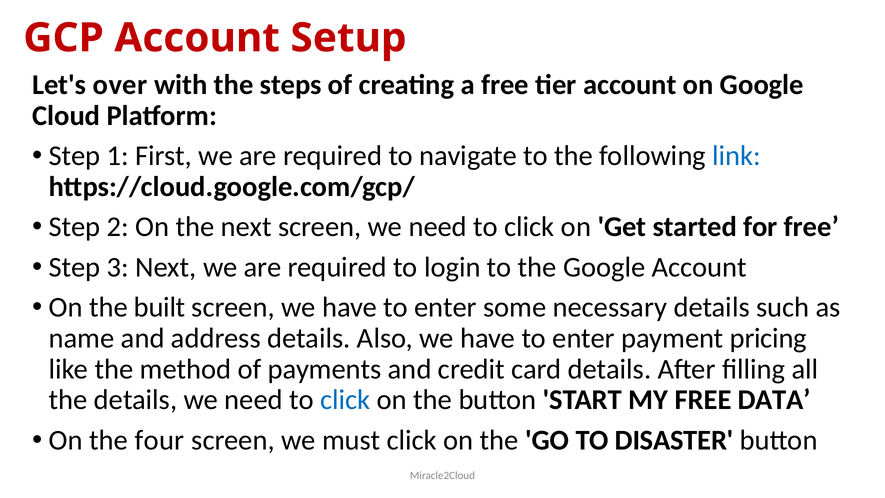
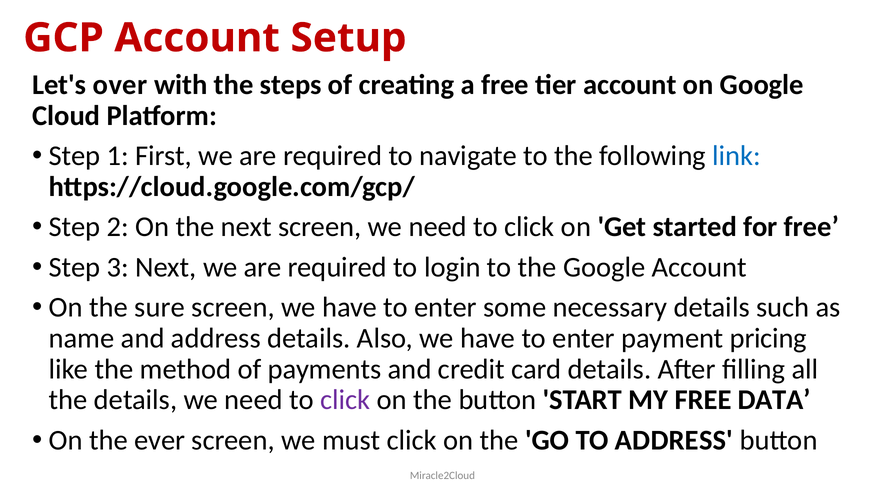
built: built -> sure
click at (345, 400) colour: blue -> purple
four: four -> ever
TO DISASTER: DISASTER -> ADDRESS
